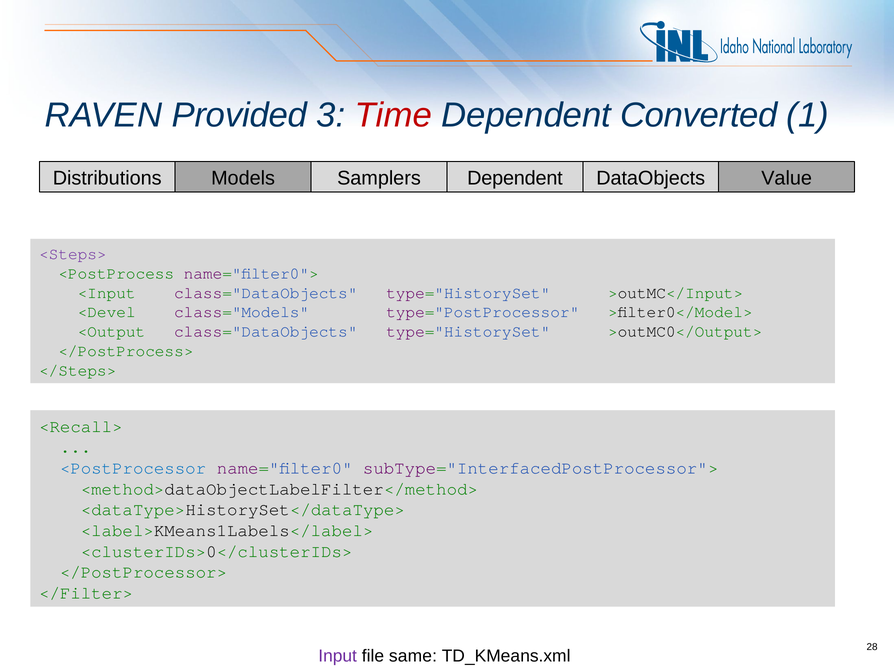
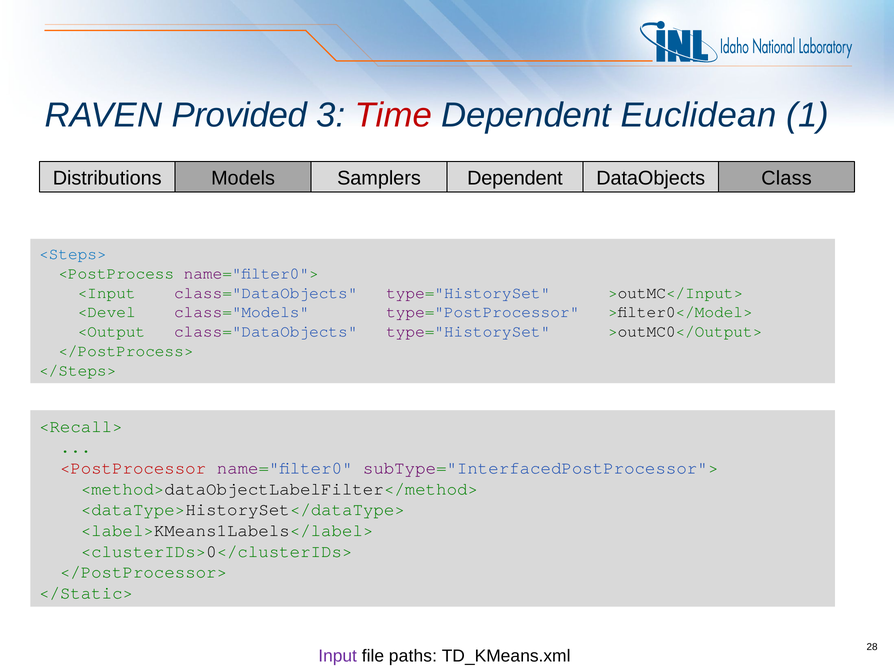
Converted: Converted -> Euclidean
Value: Value -> Class
<Steps> colour: purple -> blue
<PostProcessor colour: blue -> red
</Filter>: </Filter> -> </Static>
same: same -> paths
